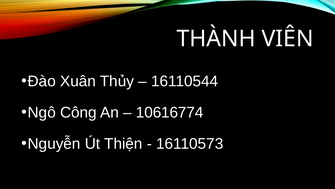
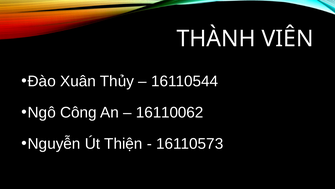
10616774: 10616774 -> 16110062
